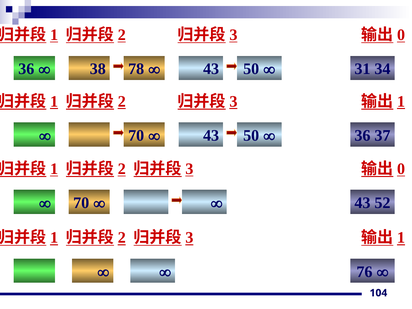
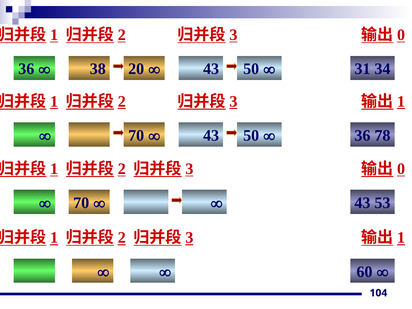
78: 78 -> 20
37: 37 -> 78
52: 52 -> 53
76: 76 -> 60
